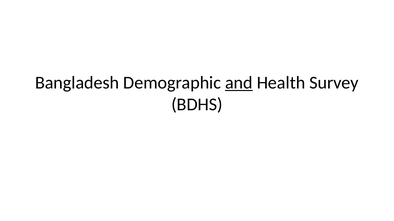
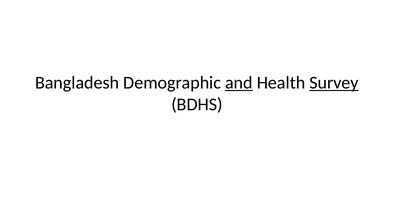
Survey underline: none -> present
